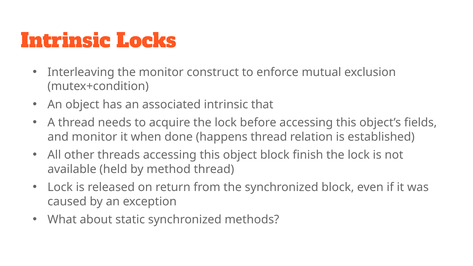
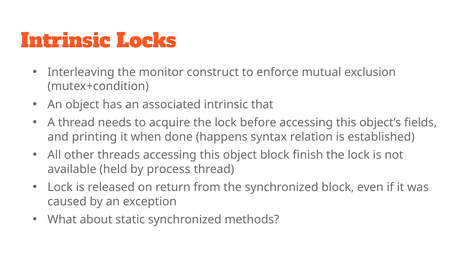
and monitor: monitor -> printing
happens thread: thread -> syntax
method: method -> process
